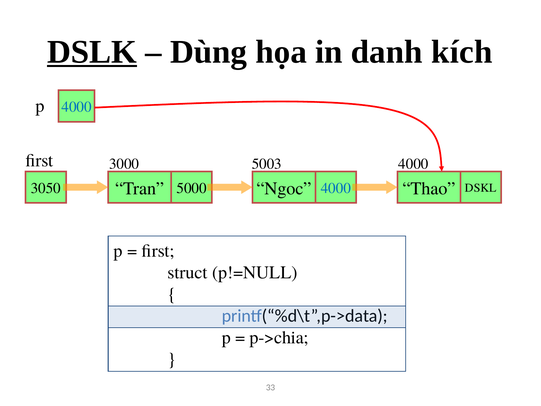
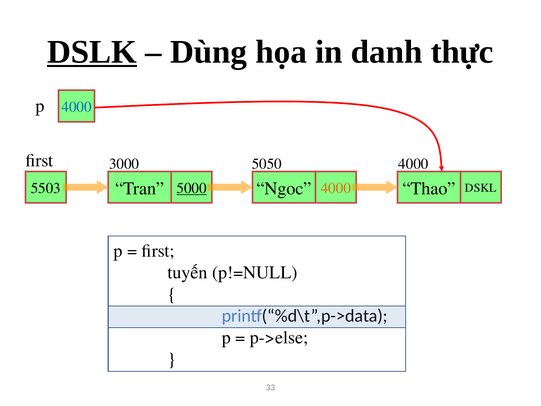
kích: kích -> thực
5003: 5003 -> 5050
3050: 3050 -> 5503
5000 underline: none -> present
4000 at (336, 188) colour: blue -> orange
struct: struct -> tuyến
p->chia: p->chia -> p->else
